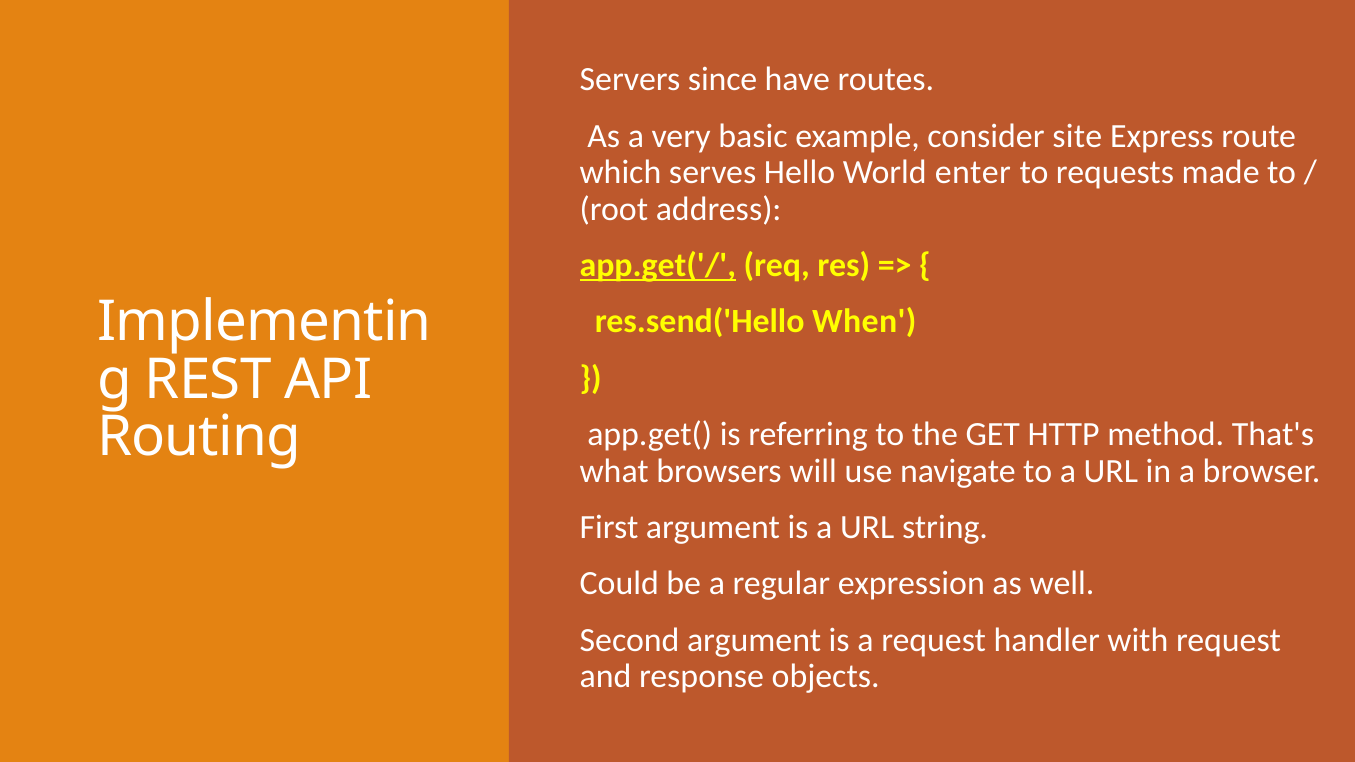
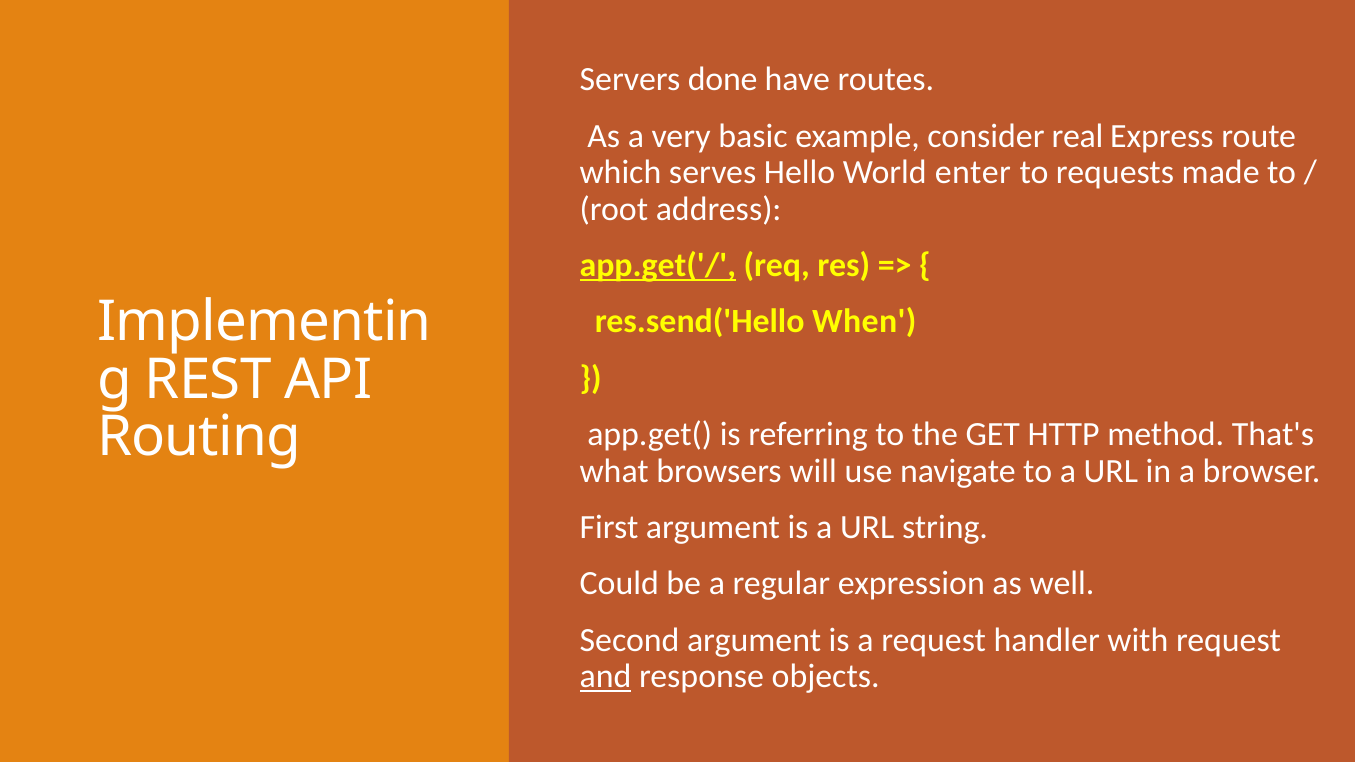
since: since -> done
site: site -> real
and underline: none -> present
